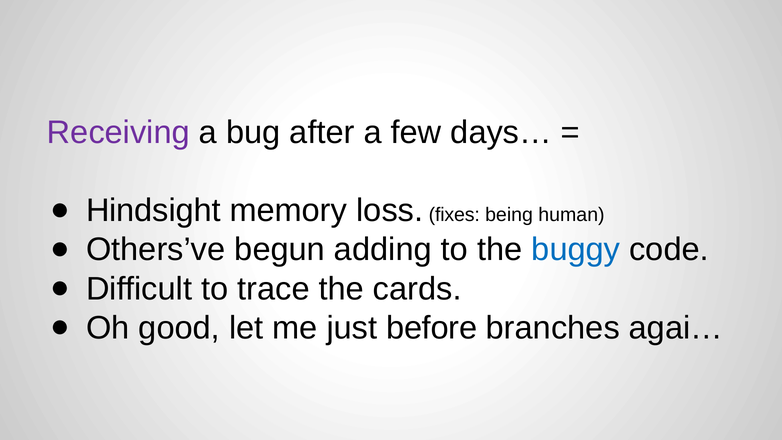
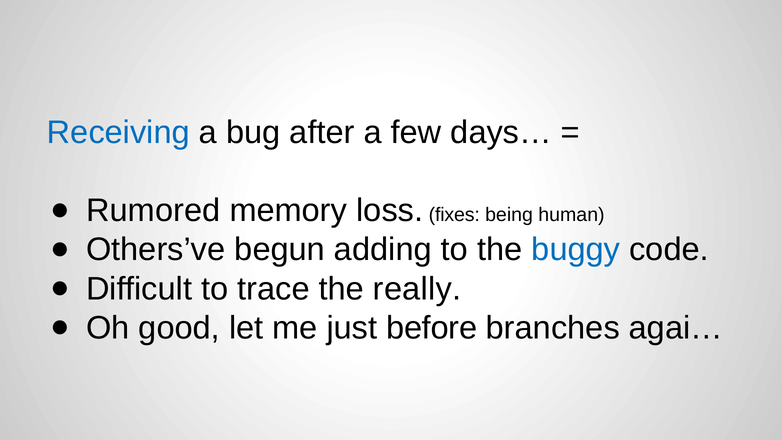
Receiving colour: purple -> blue
Hindsight: Hindsight -> Rumored
cards: cards -> really
